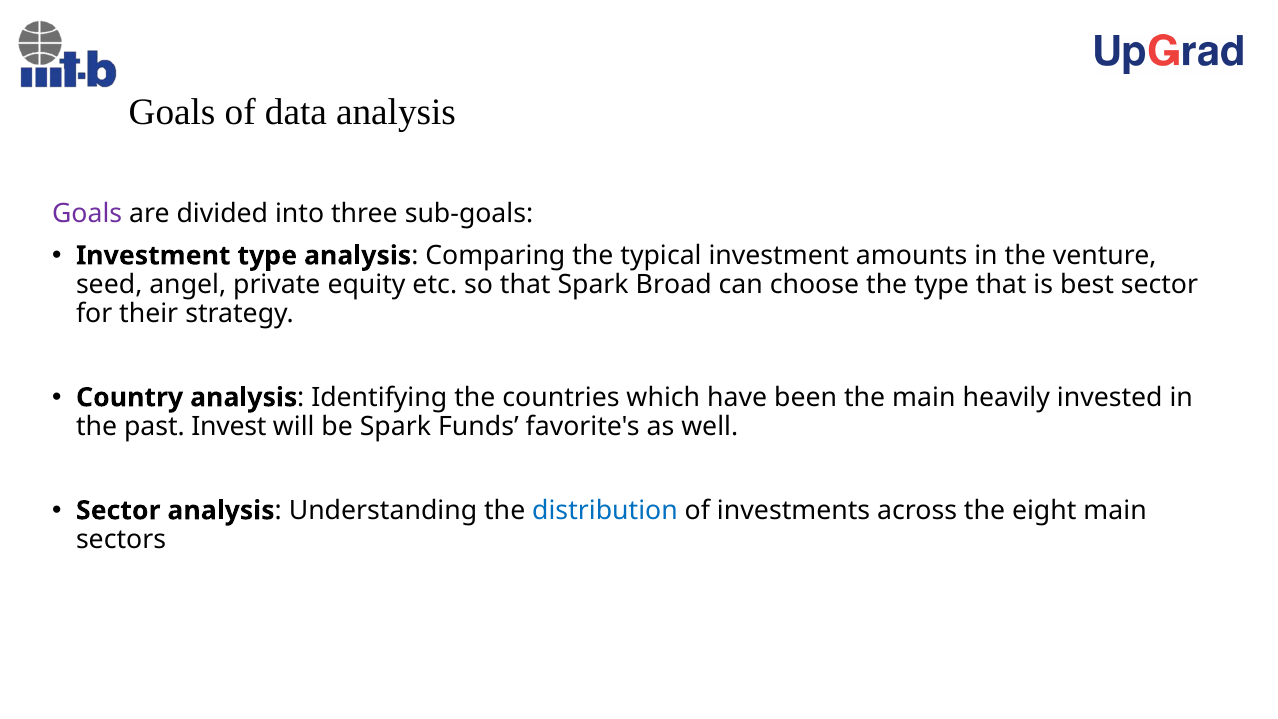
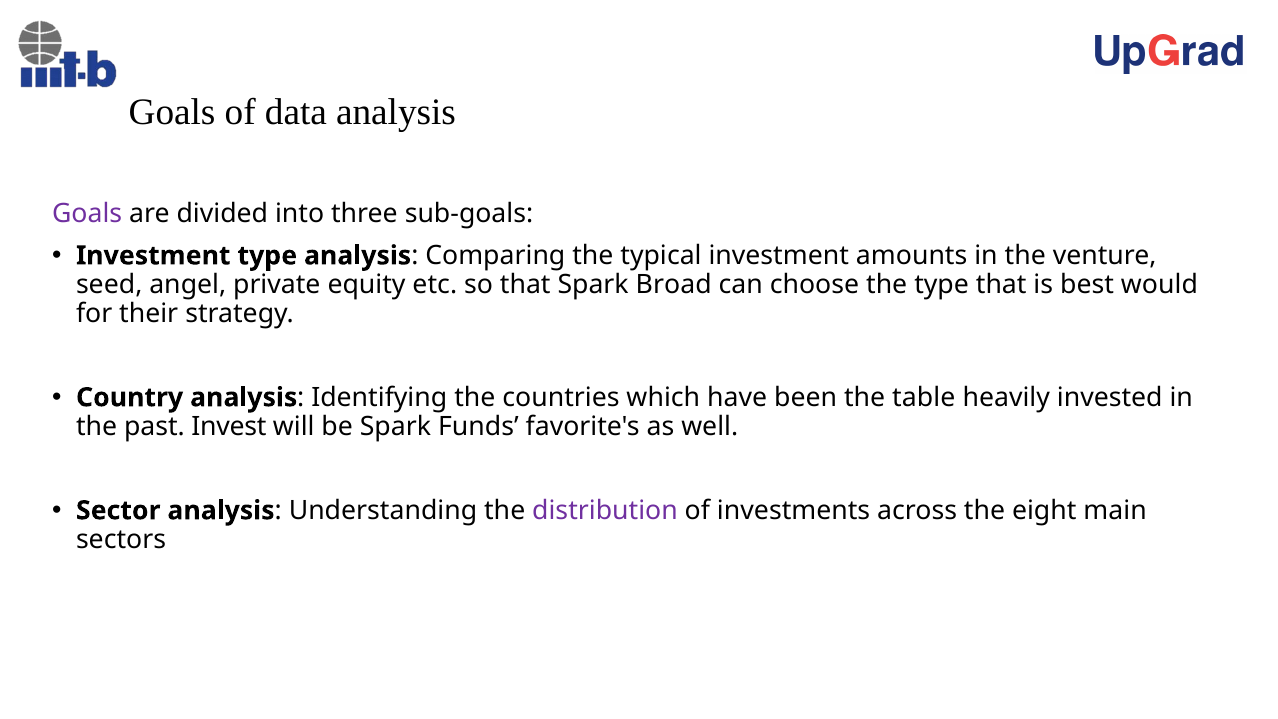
best sector: sector -> would
the main: main -> table
distribution colour: blue -> purple
